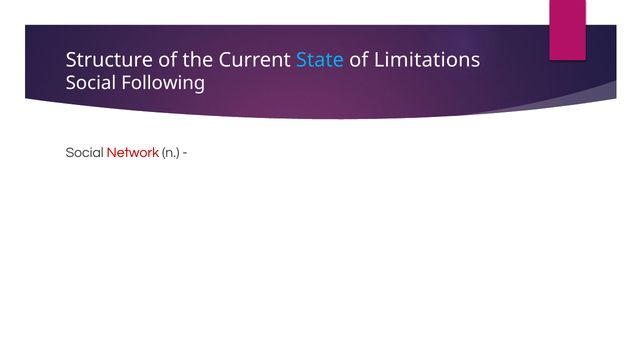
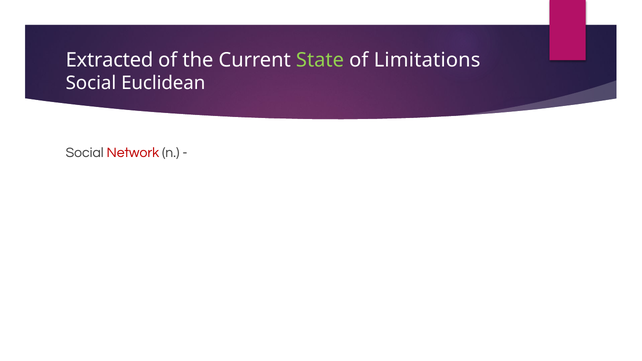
Structure: Structure -> Extracted
State colour: light blue -> light green
Following: Following -> Euclidean
